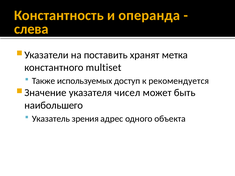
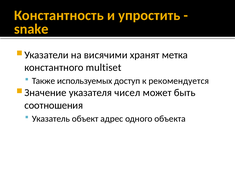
операнда: операнда -> упростить
слева: слева -> snake
поставить: поставить -> висячими
наибольшего: наибольшего -> соотношения
зрения: зрения -> объект
